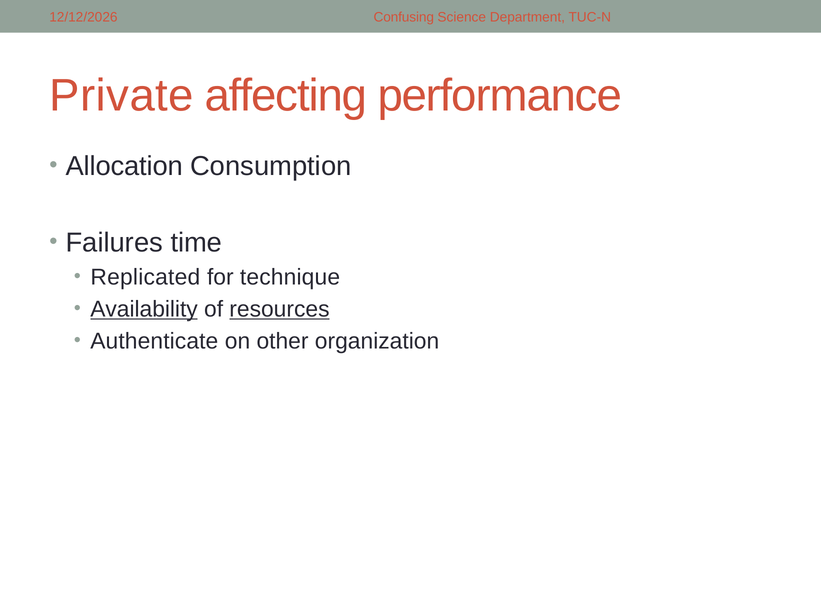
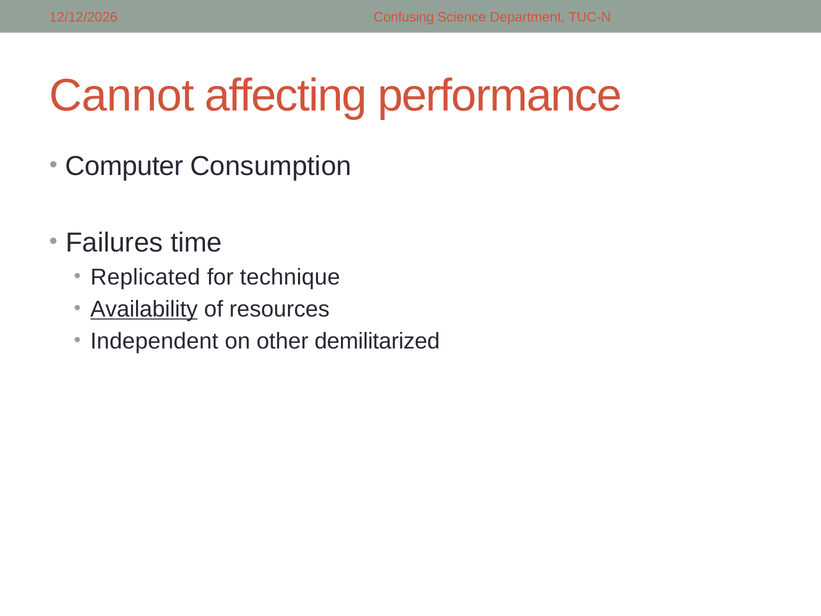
Private: Private -> Cannot
Allocation: Allocation -> Computer
resources underline: present -> none
Authenticate: Authenticate -> Independent
organization: organization -> demilitarized
